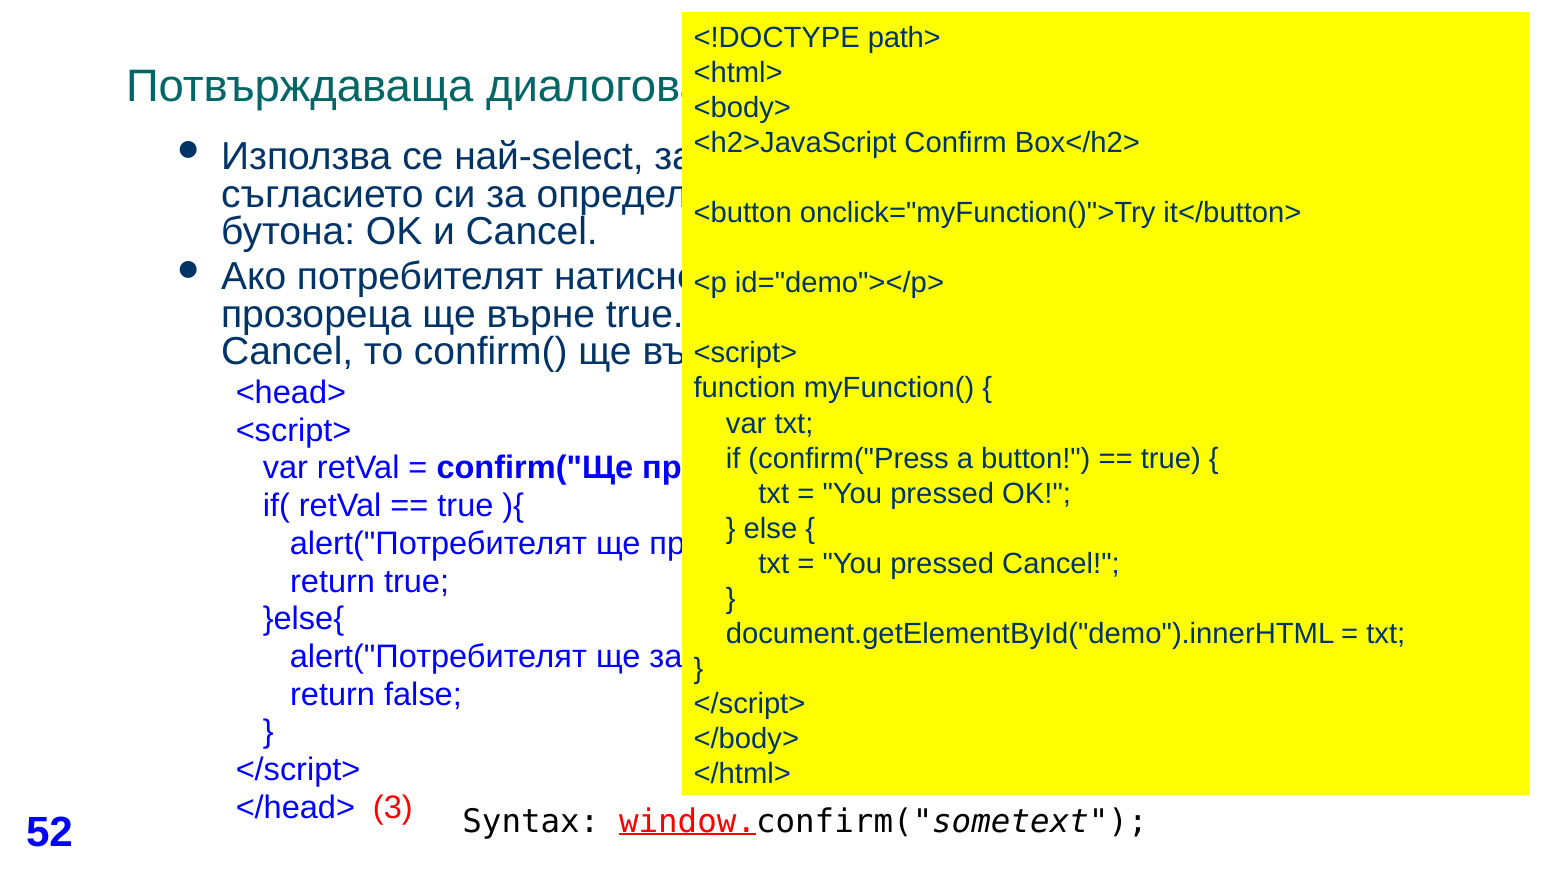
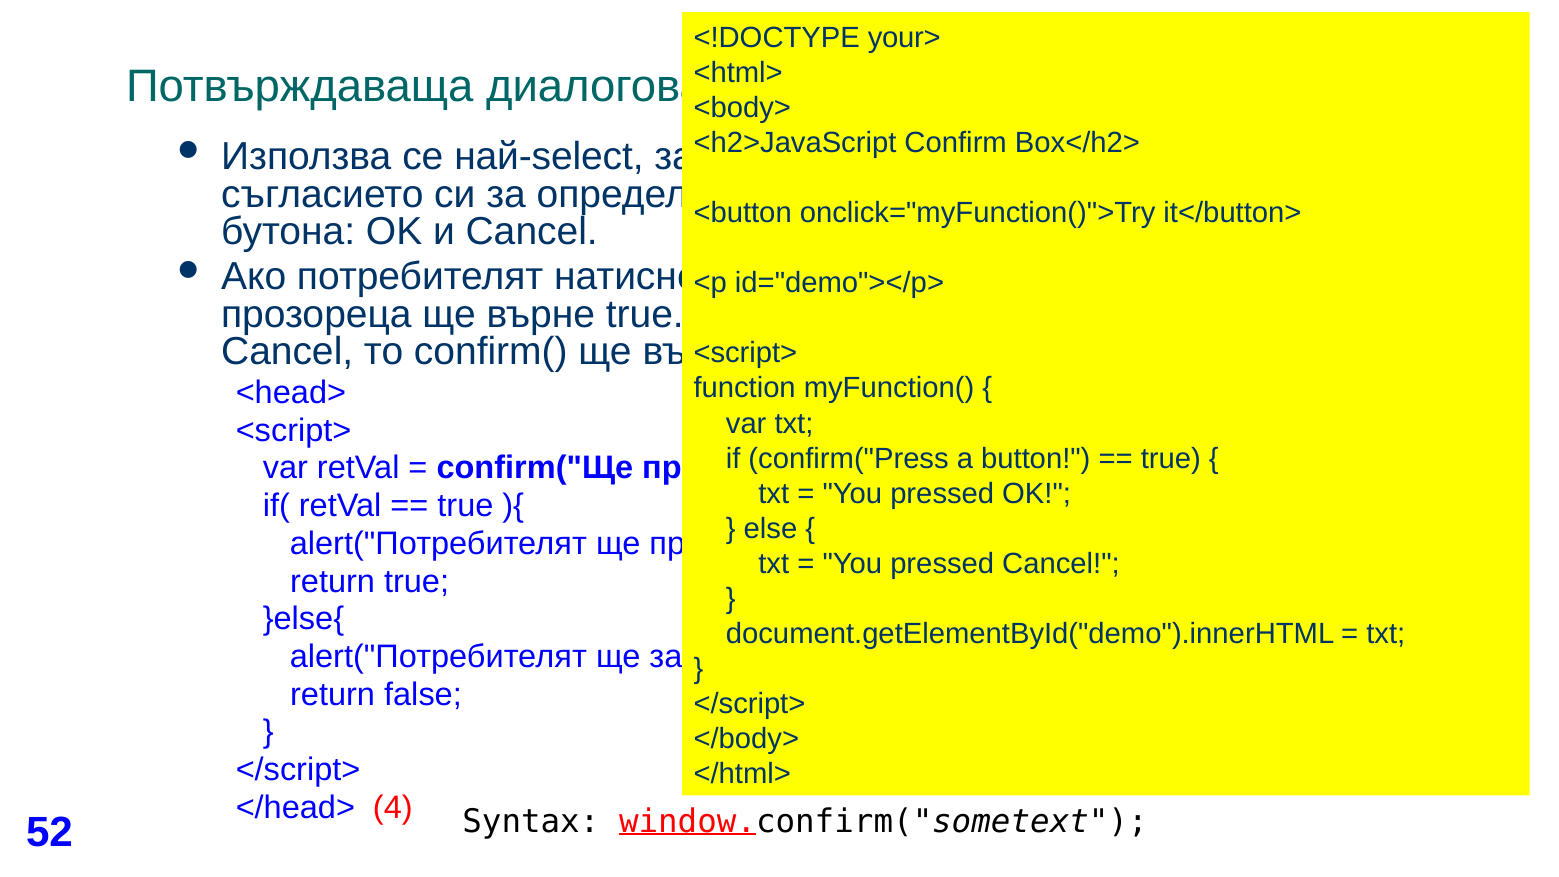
path>: path> -> your>
3: 3 -> 4
